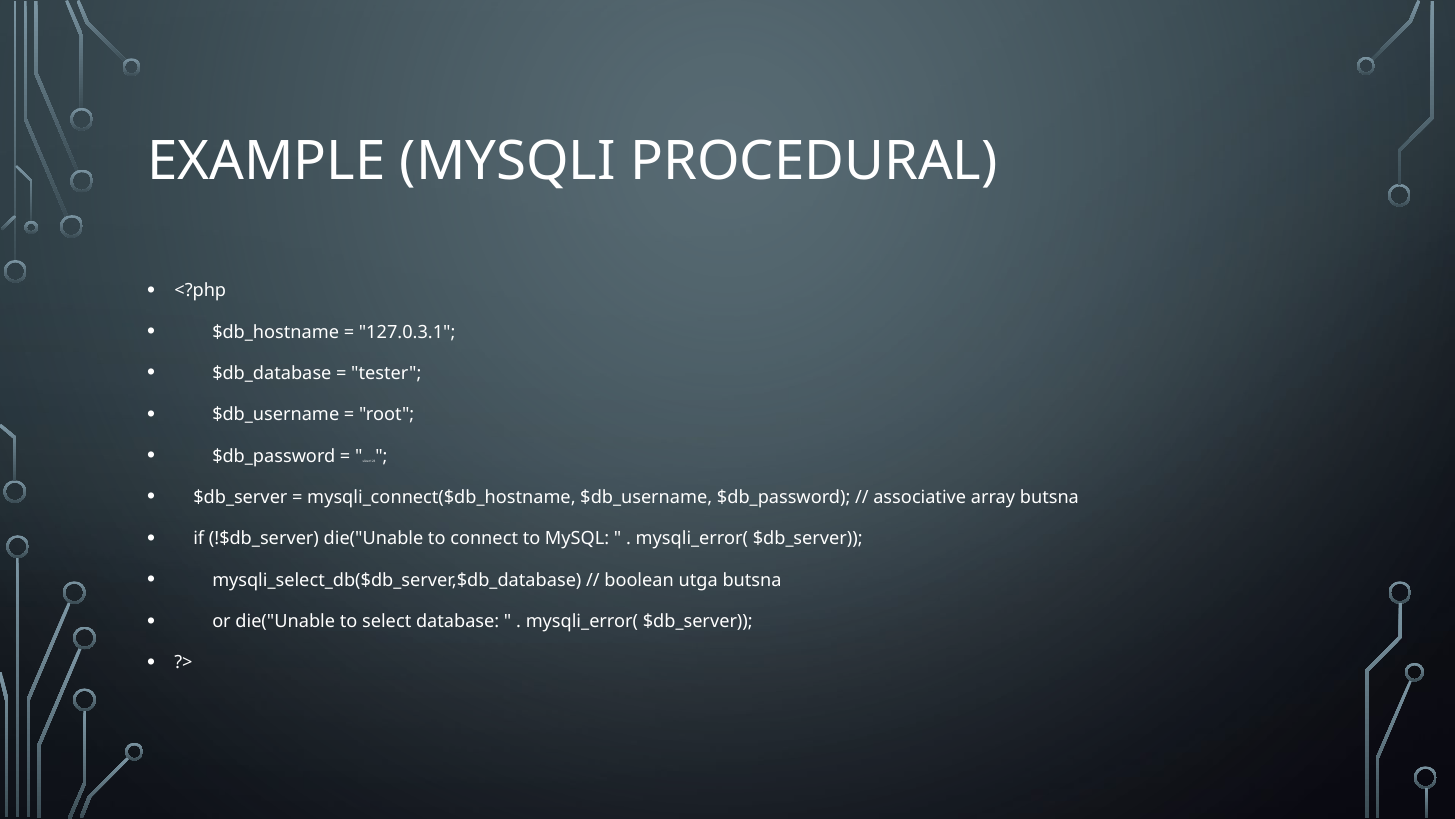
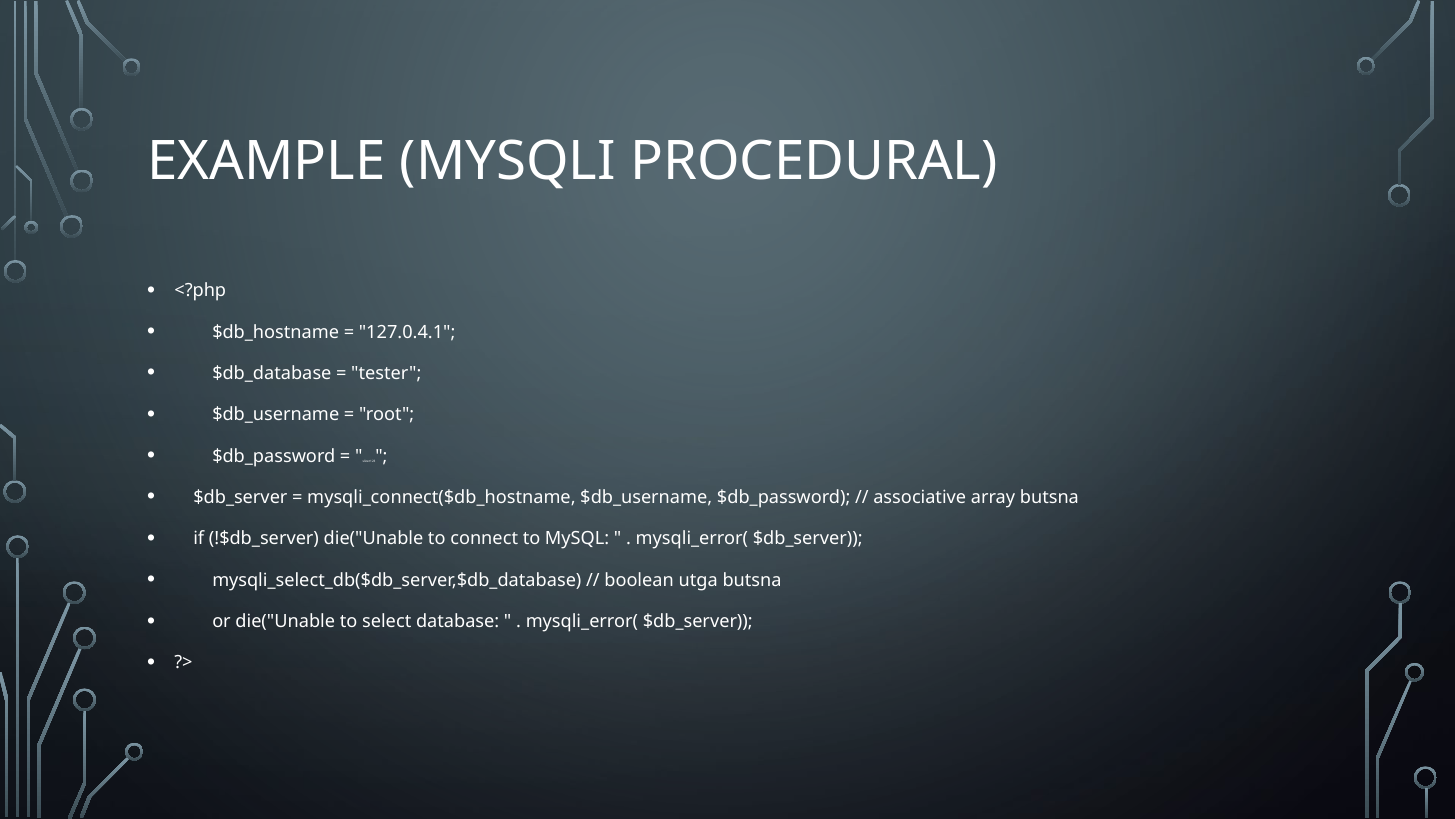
127.0.3.1: 127.0.3.1 -> 127.0.4.1
